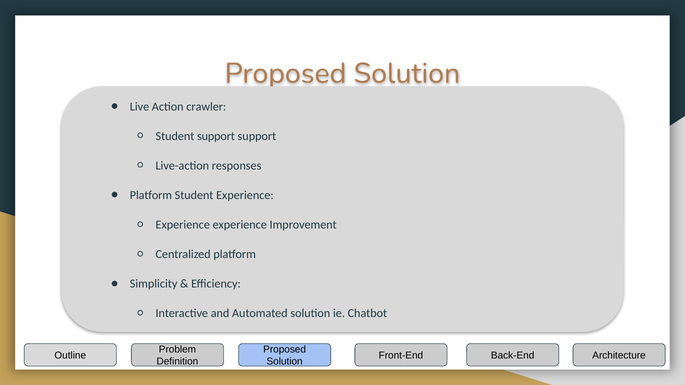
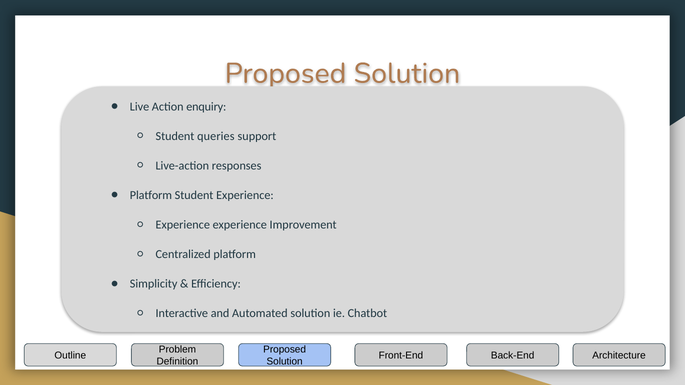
crawler: crawler -> enquiry
Student support: support -> queries
